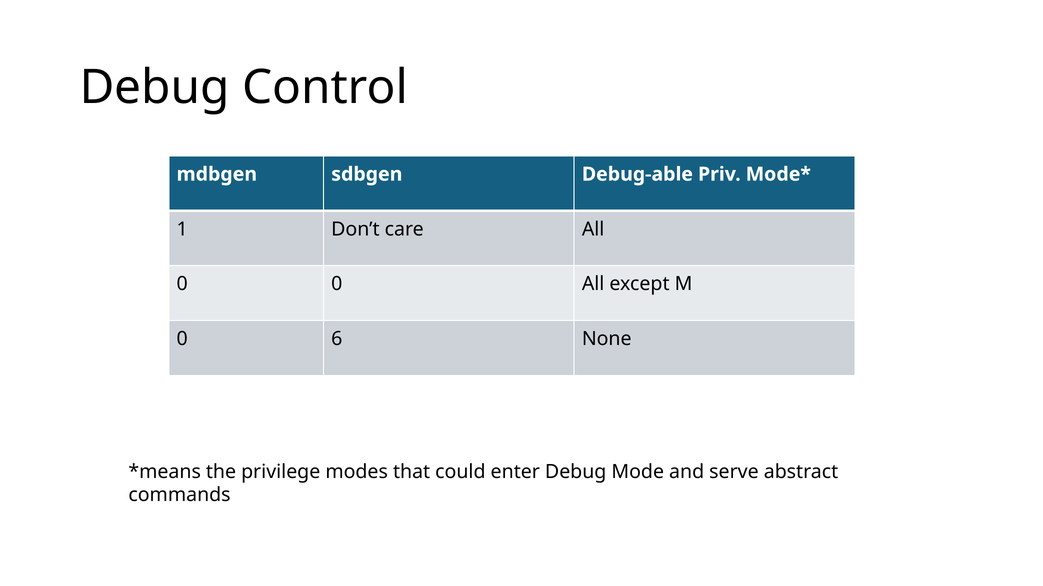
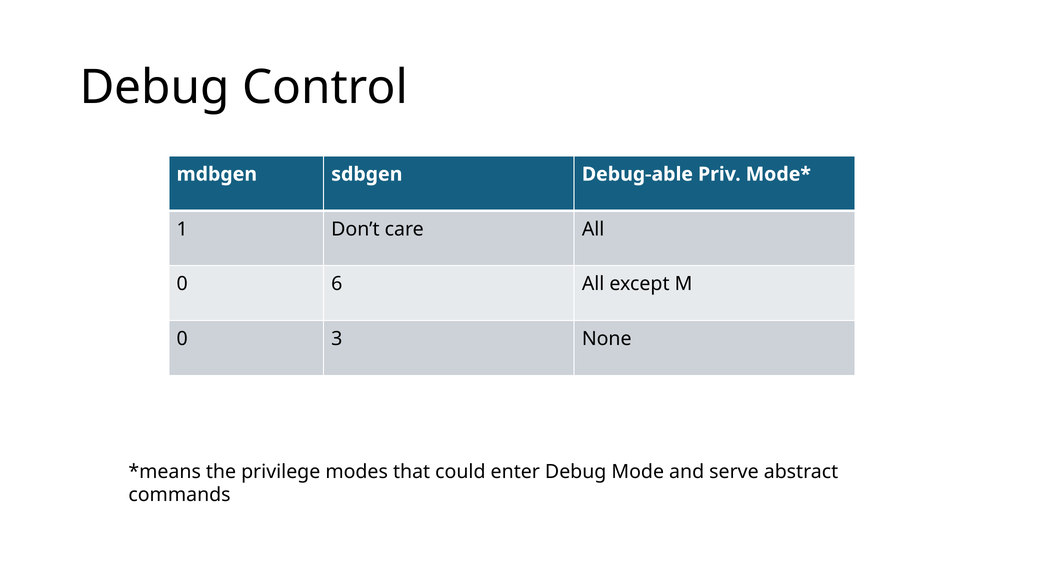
0 0: 0 -> 6
6: 6 -> 3
